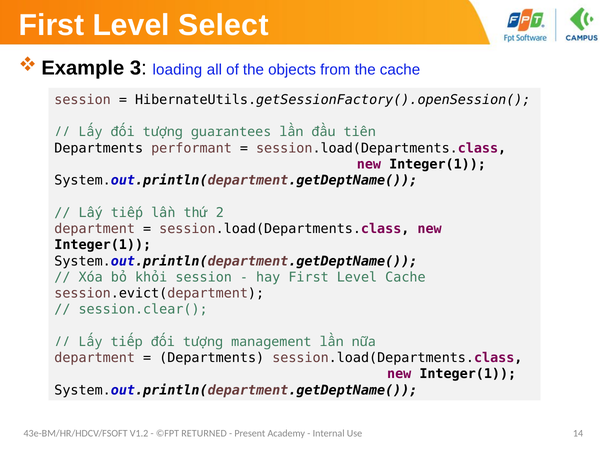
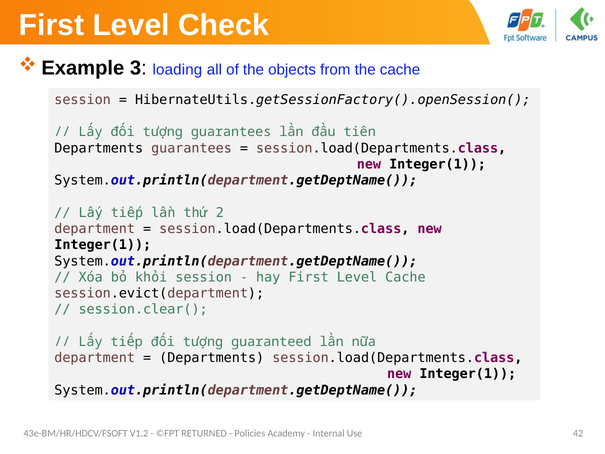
Select: Select -> Check
Departments performant: performant -> guarantees
management: management -> guaranteed
Present: Present -> Policies
14: 14 -> 42
